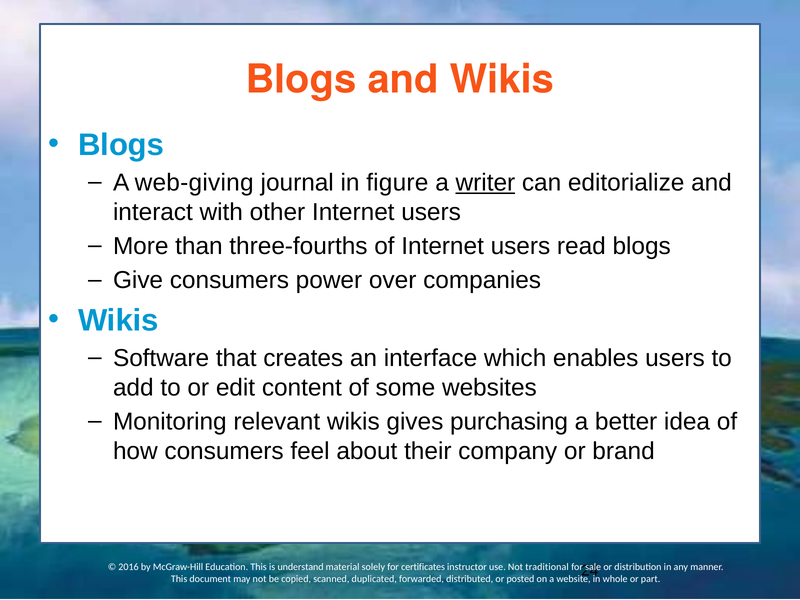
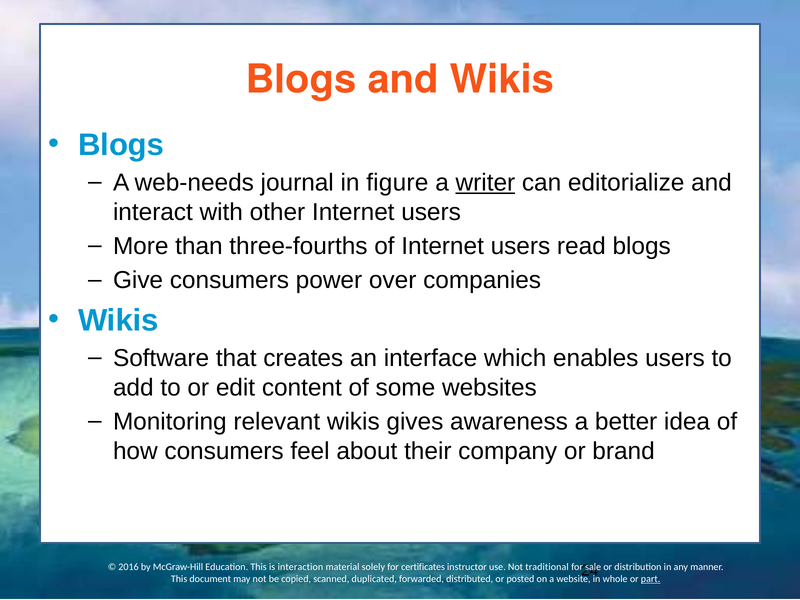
web-giving: web-giving -> web-needs
purchasing: purchasing -> awareness
understand: understand -> interaction
part underline: none -> present
